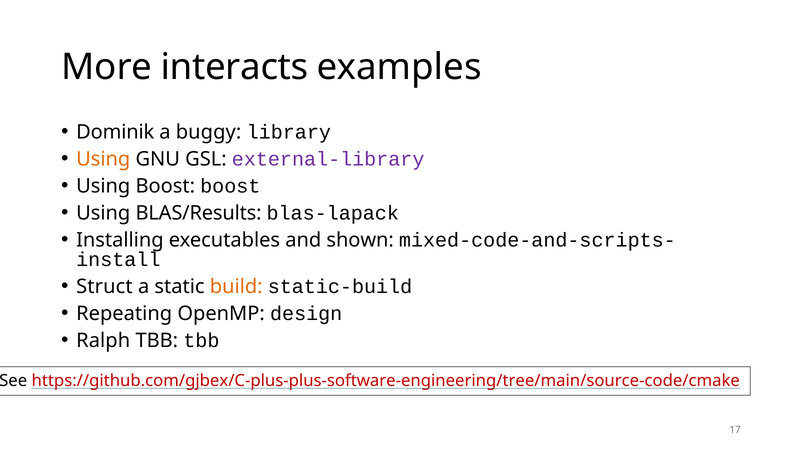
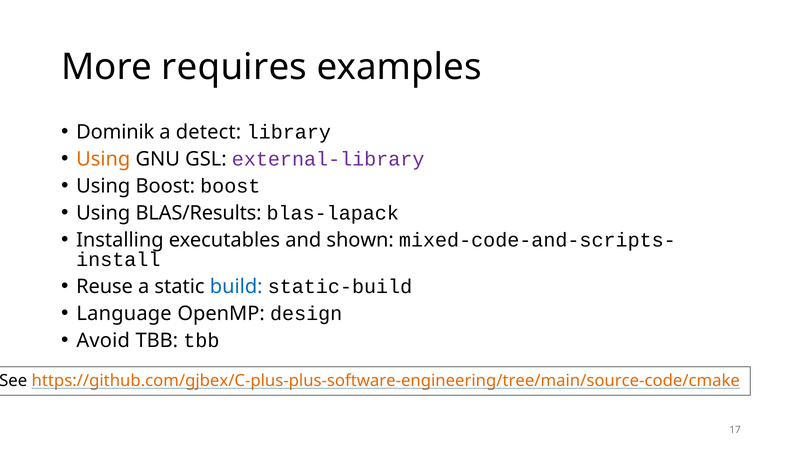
interacts: interacts -> requires
buggy: buggy -> detect
Struct: Struct -> Reuse
build colour: orange -> blue
Repeating: Repeating -> Language
Ralph: Ralph -> Avoid
https://github.com/gjbex/C-plus-plus-software-engineering/tree/main/source-code/cmake colour: red -> orange
